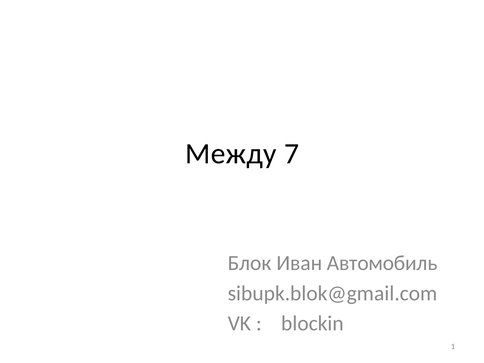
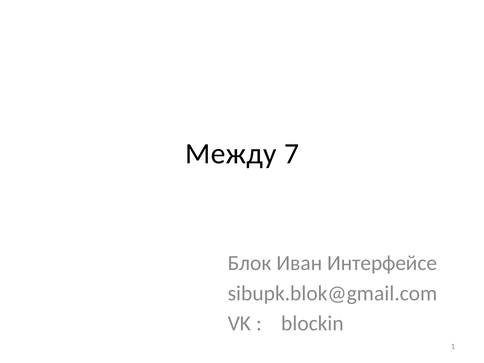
Автомобиль: Автомобиль -> Интерфейсе
